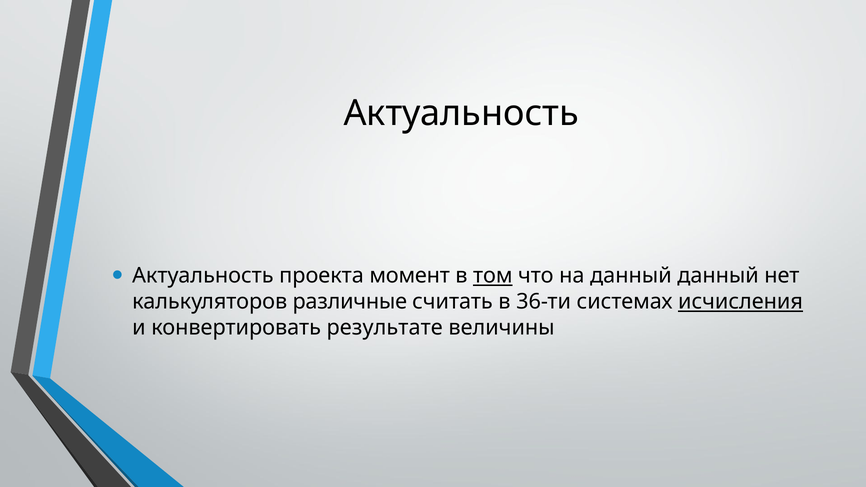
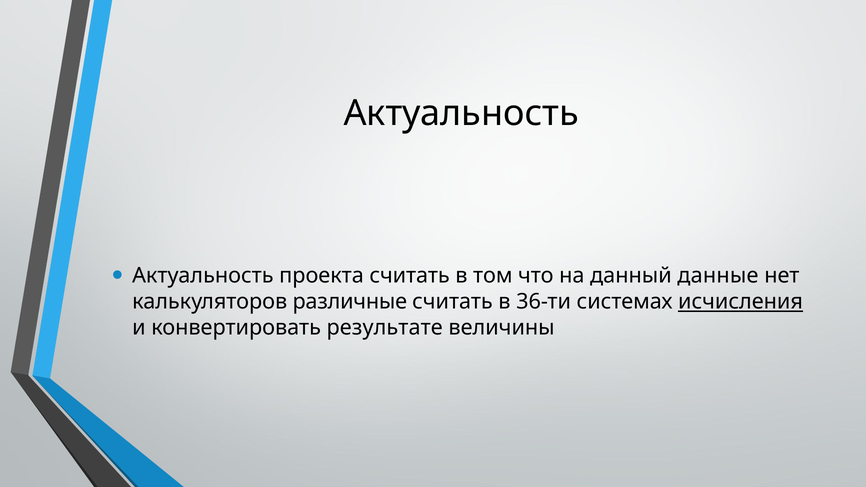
проекта момент: момент -> считать
том underline: present -> none
данный данный: данный -> данные
